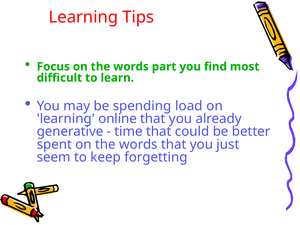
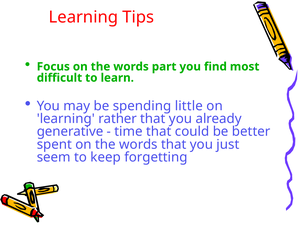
load: load -> little
online: online -> rather
